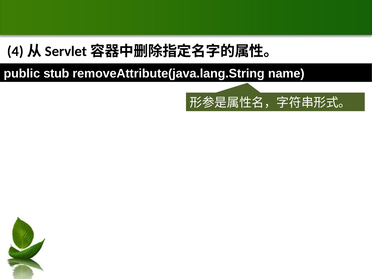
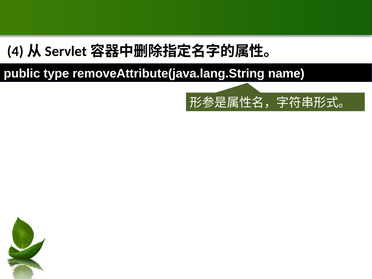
stub: stub -> type
